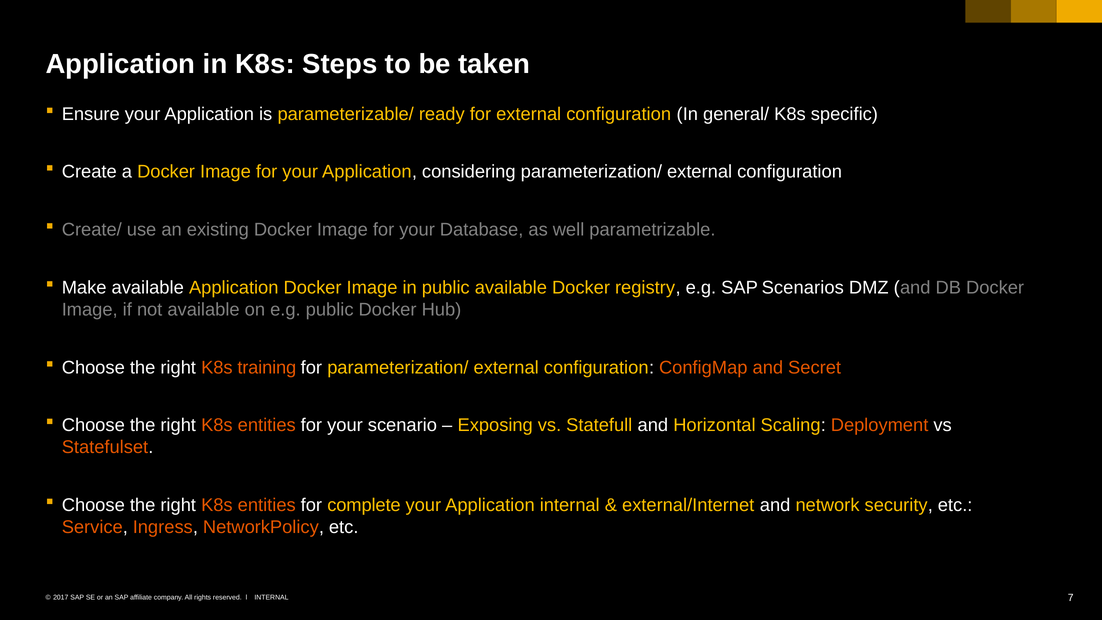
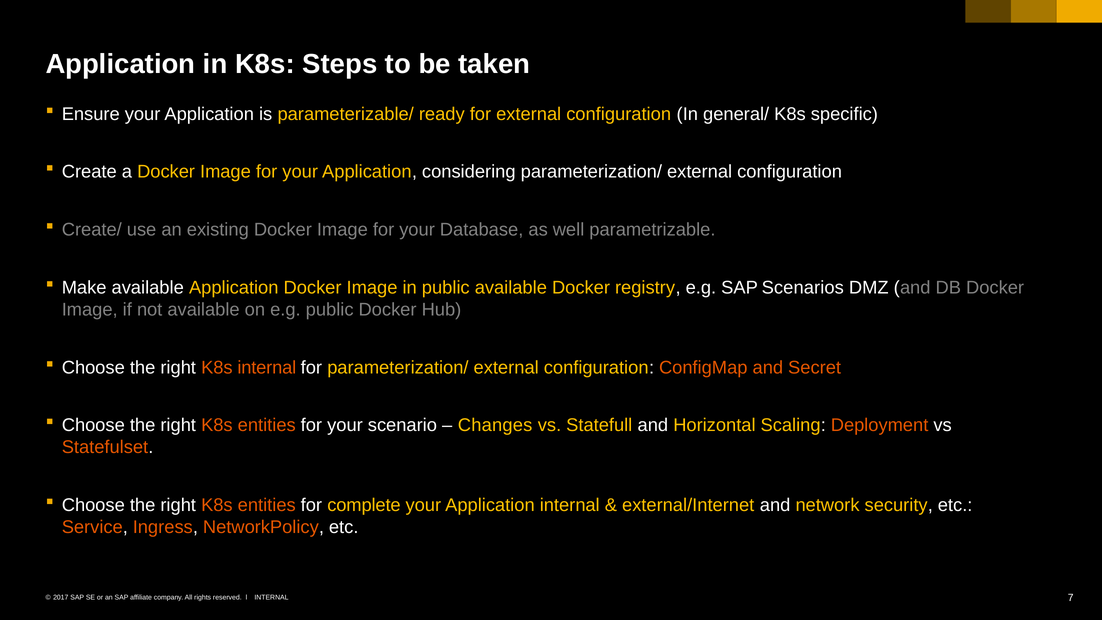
K8s training: training -> internal
Exposing: Exposing -> Changes
